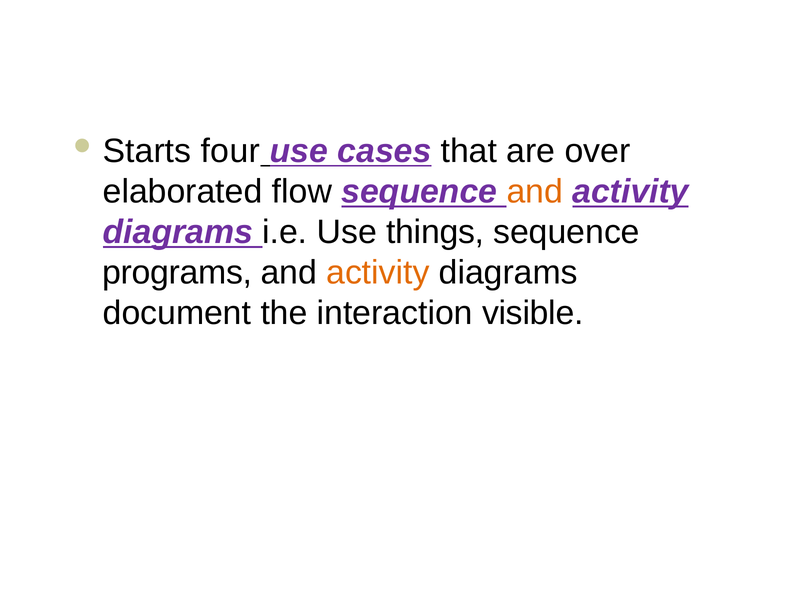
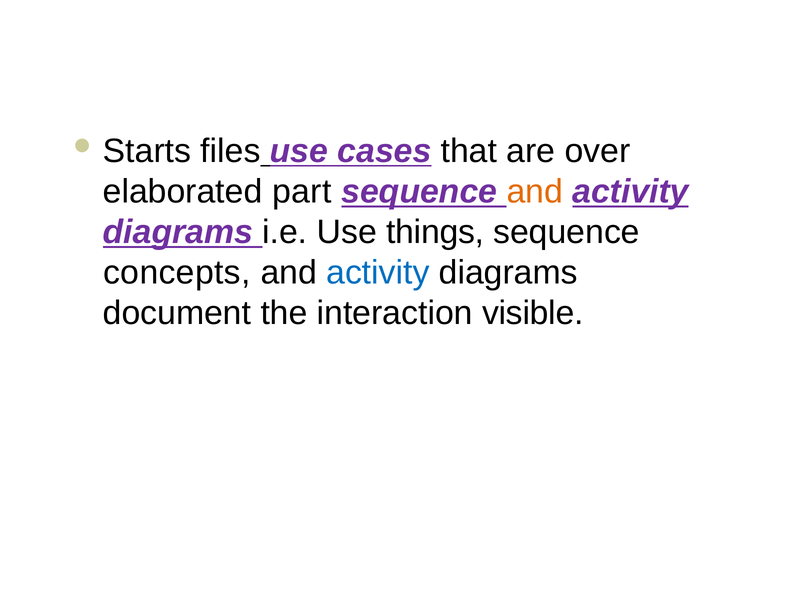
four: four -> files
flow: flow -> part
programs: programs -> concepts
activity at (378, 273) colour: orange -> blue
